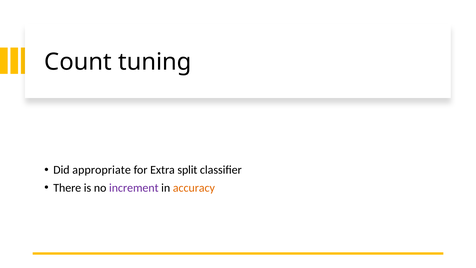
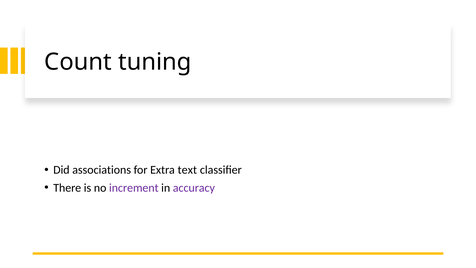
appropriate: appropriate -> associations
split: split -> text
accuracy colour: orange -> purple
